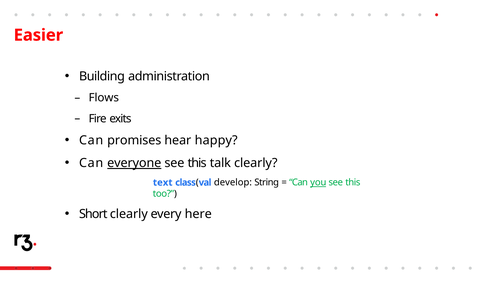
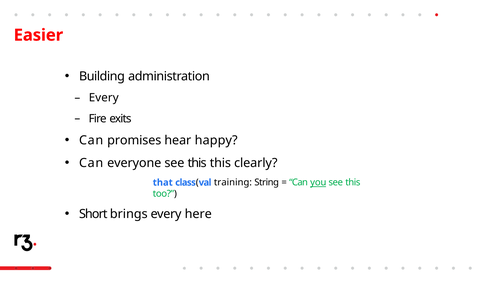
Flows at (104, 98): Flows -> Every
everyone underline: present -> none
this talk: talk -> this
text: text -> that
develop: develop -> training
Short clearly: clearly -> brings
